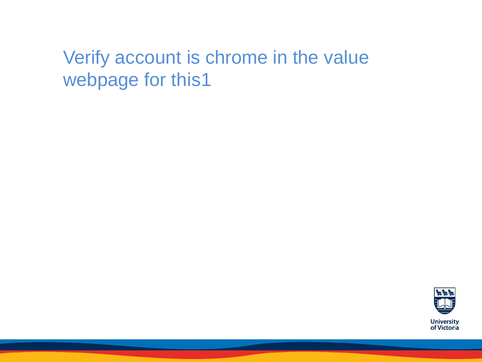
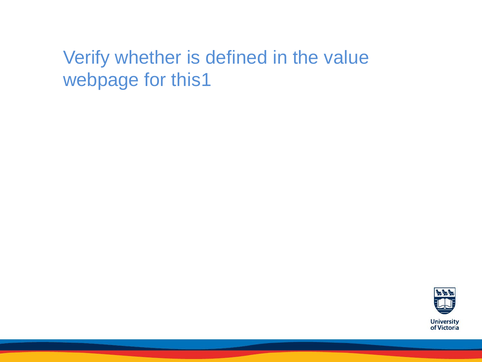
account: account -> whether
chrome: chrome -> defined
